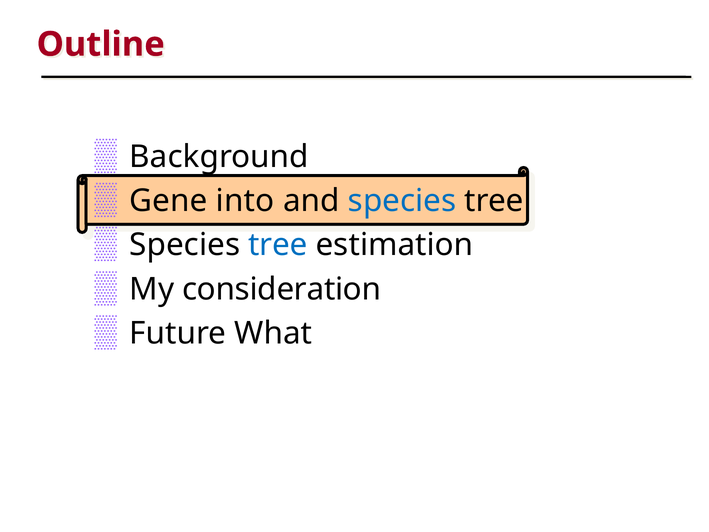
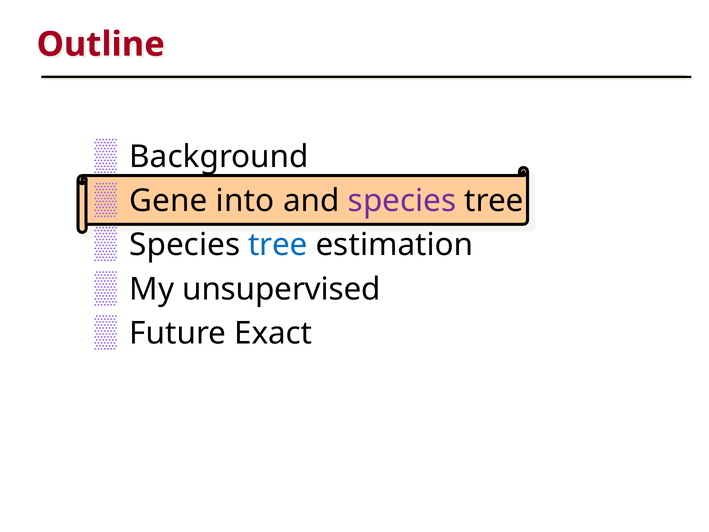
species at (402, 201) colour: blue -> purple
consideration: consideration -> unsupervised
What: What -> Exact
